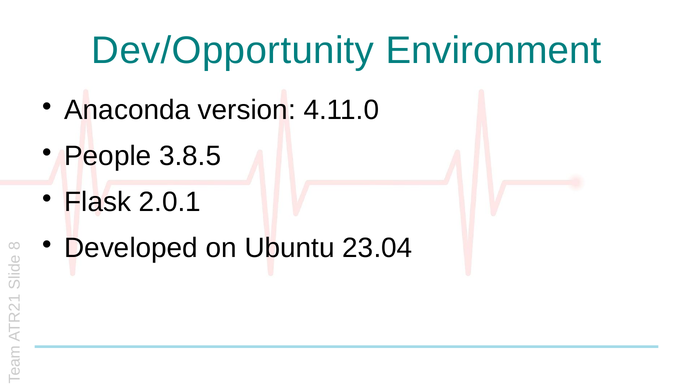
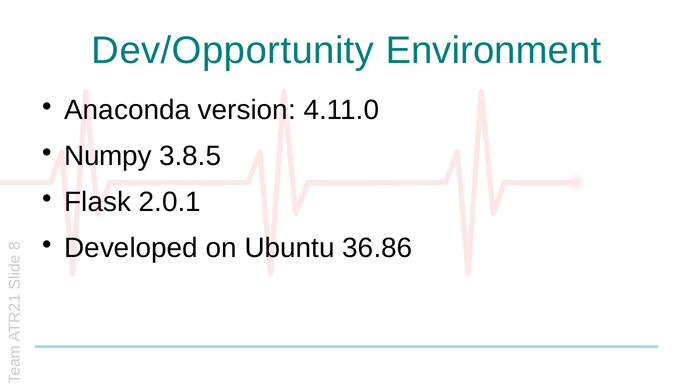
People: People -> Numpy
23.04: 23.04 -> 36.86
